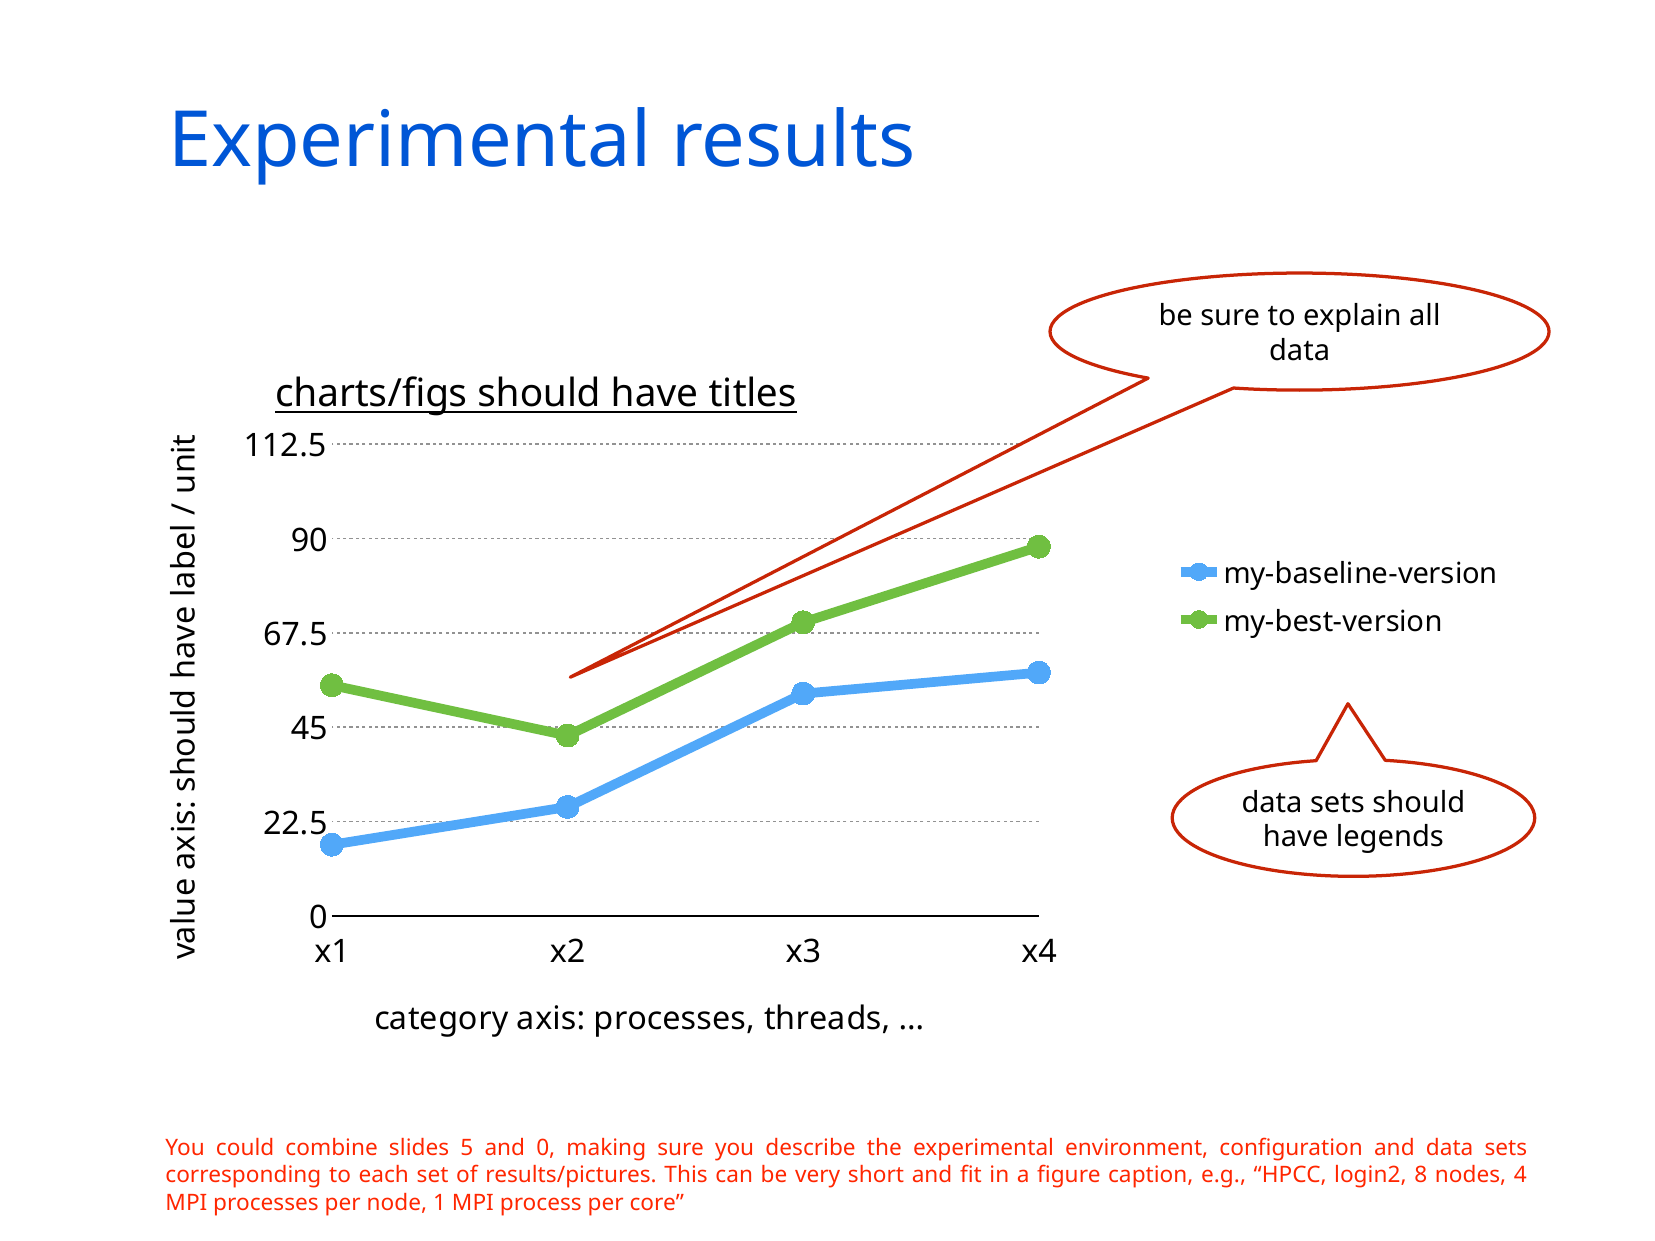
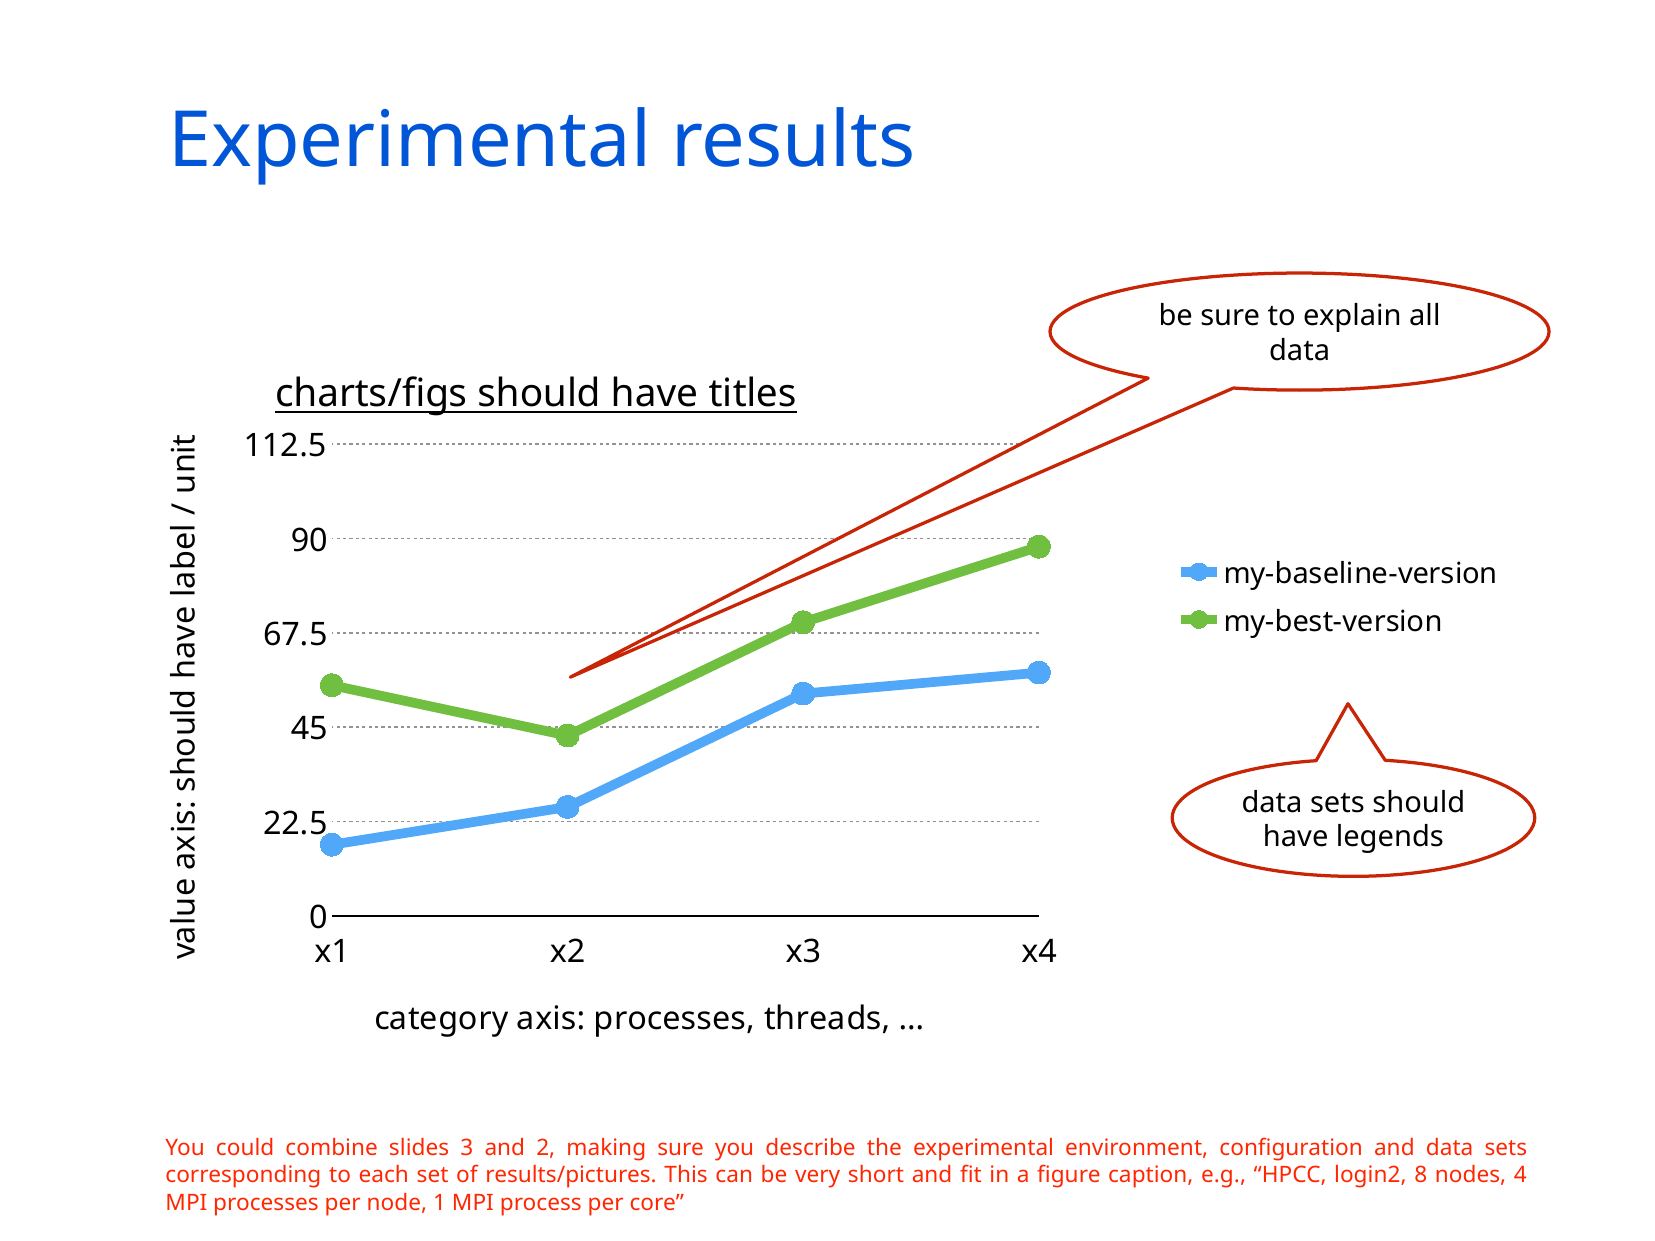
5: 5 -> 3
and 0: 0 -> 2
